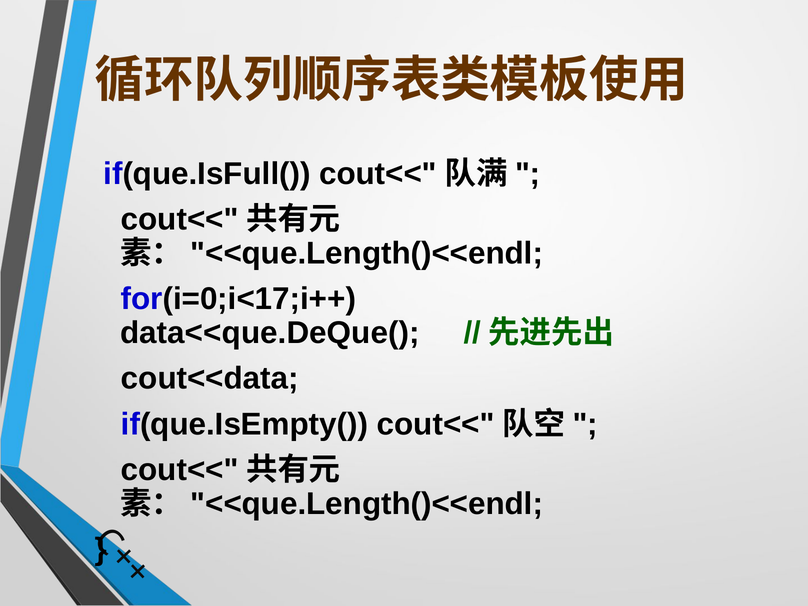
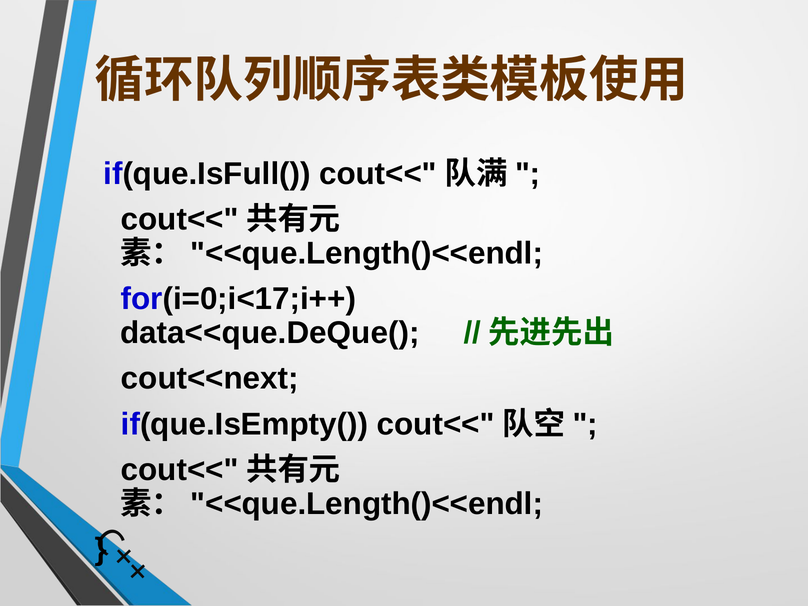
cout<<data: cout<<data -> cout<<next
